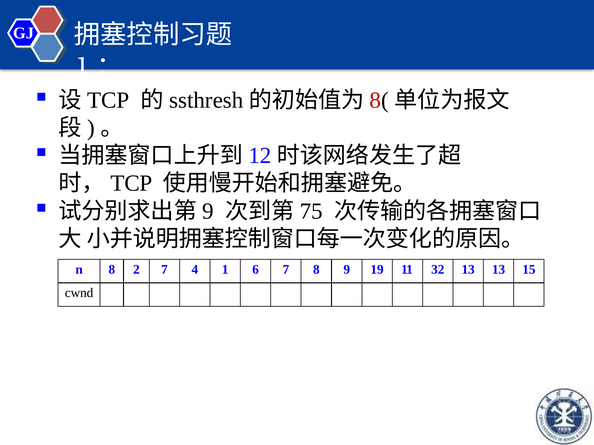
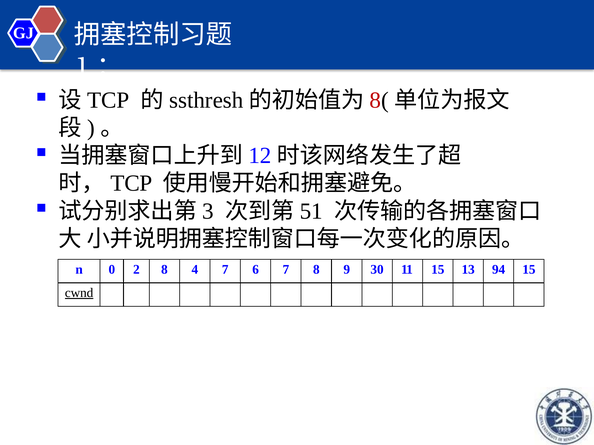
9 at (208, 211): 9 -> 3
75: 75 -> 51
n 8: 8 -> 0
2 7: 7 -> 8
4 1: 1 -> 7
19: 19 -> 30
11 32: 32 -> 15
13 13: 13 -> 94
cwnd underline: none -> present
